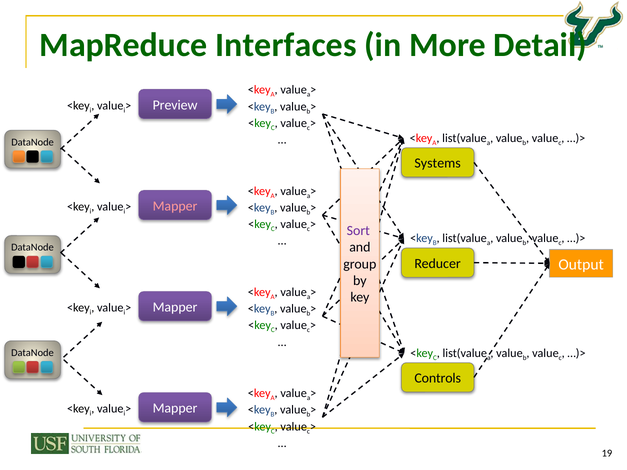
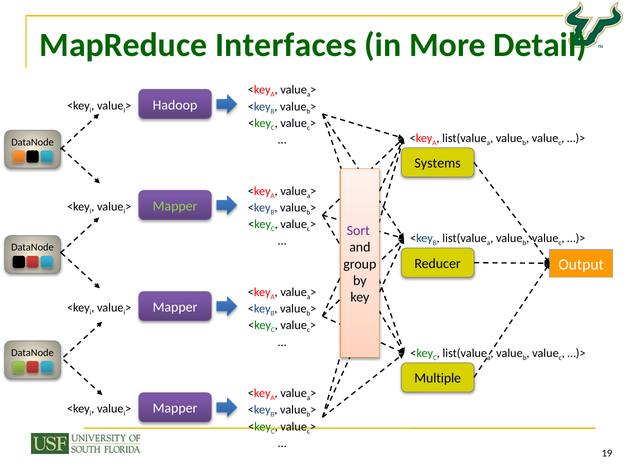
Preview: Preview -> Hadoop
Mapper at (175, 206) colour: pink -> light green
Controls: Controls -> Multiple
